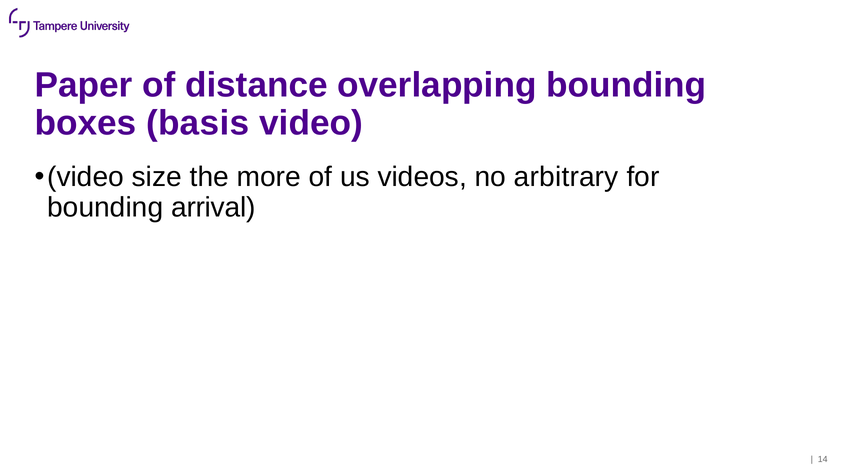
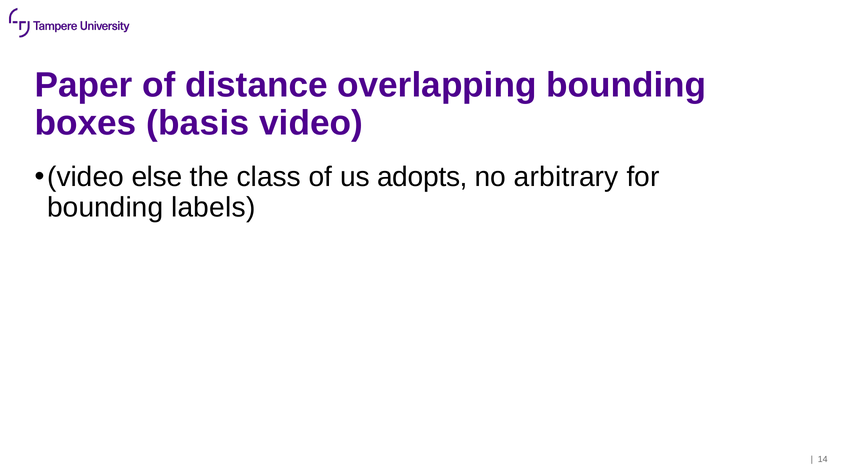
size: size -> else
more: more -> class
videos: videos -> adopts
arrival: arrival -> labels
